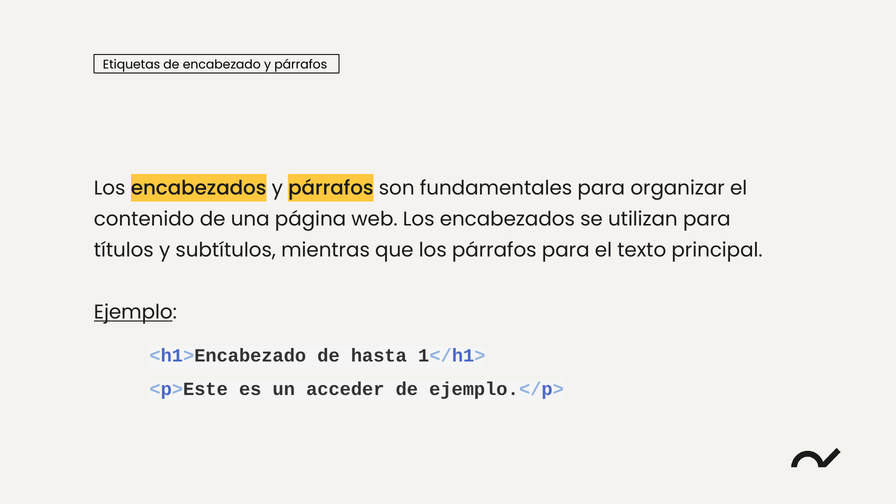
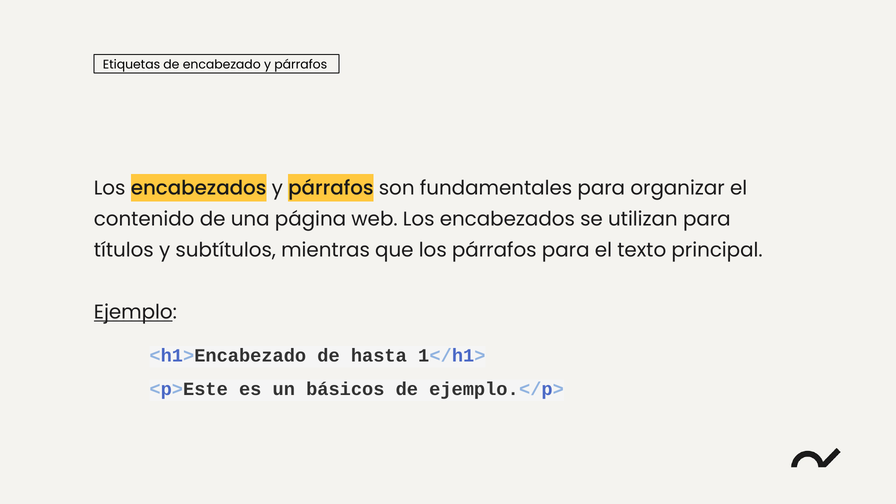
acceder: acceder -> básicos
